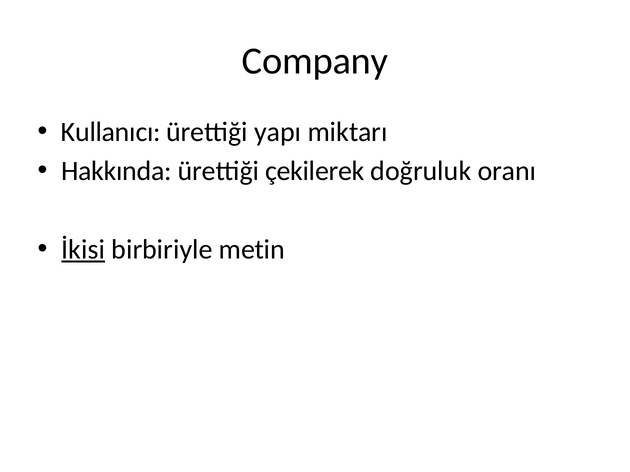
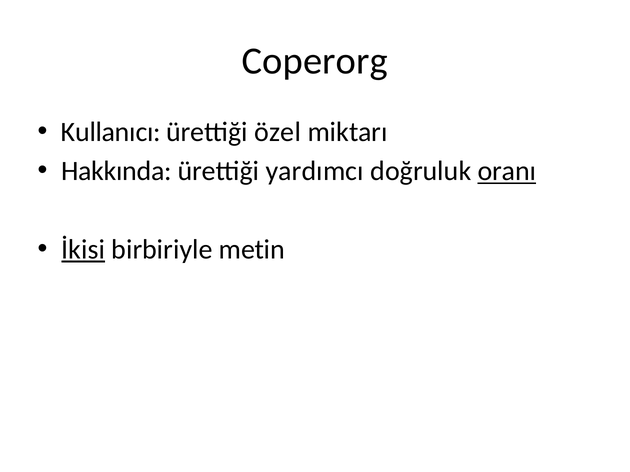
Company: Company -> Coperorg
yapı: yapı -> özel
çekilerek: çekilerek -> yardımcı
oranı underline: none -> present
